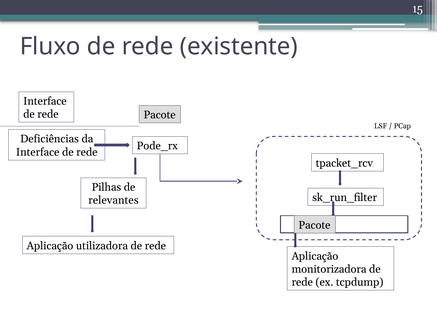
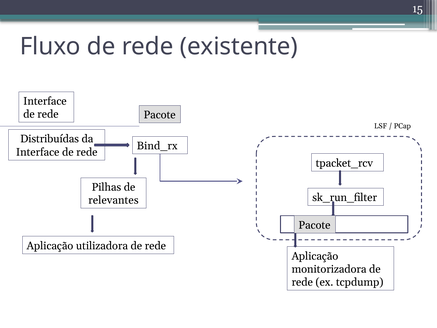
Deficiências: Deficiências -> Distribuídas
Pode_rx: Pode_rx -> Bind_rx
